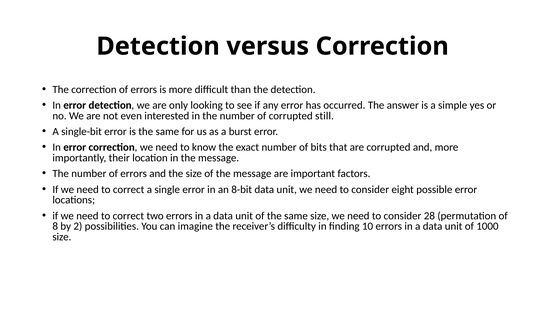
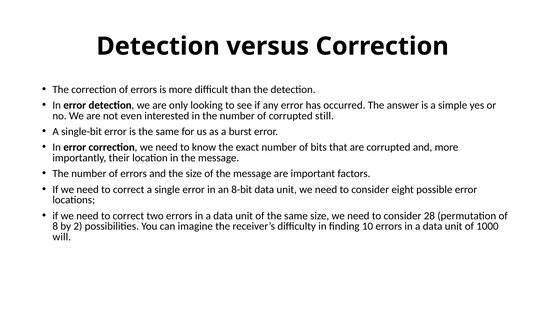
size at (62, 237): size -> will
